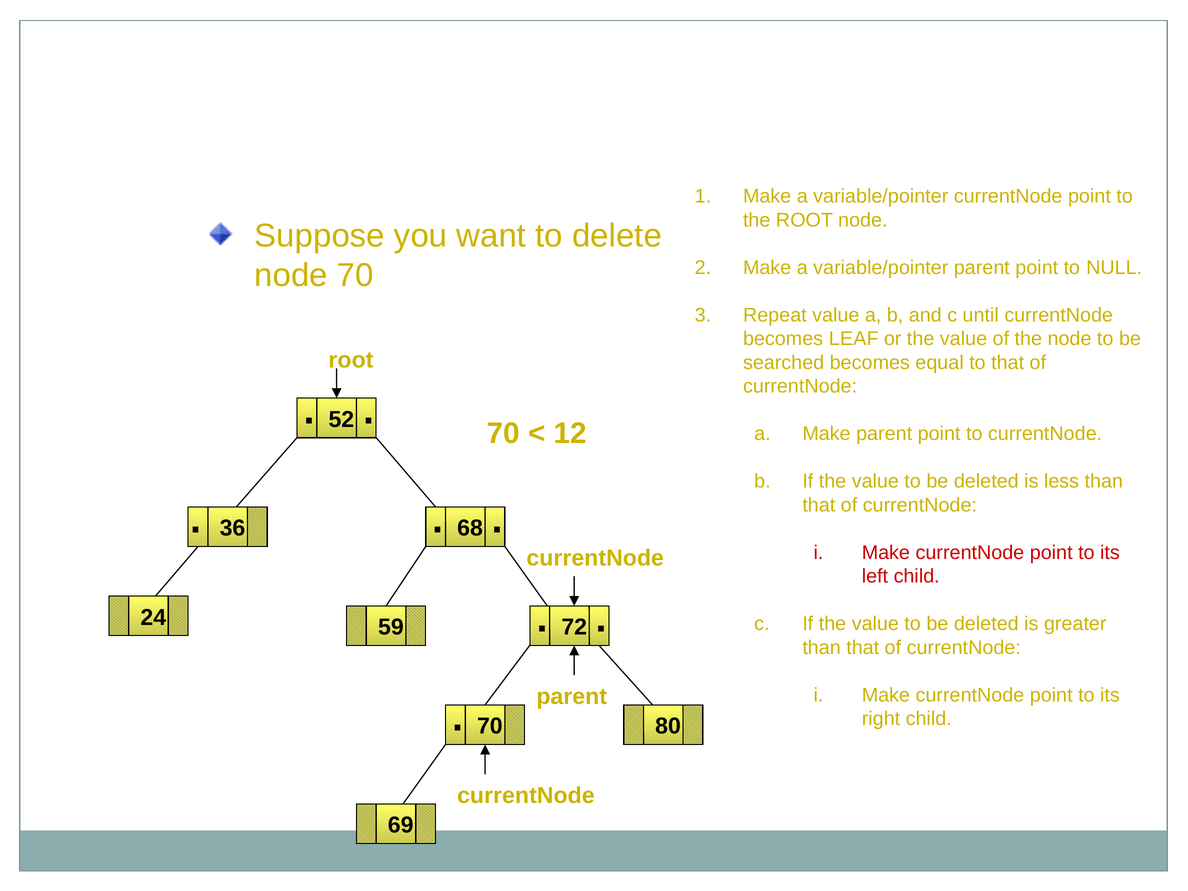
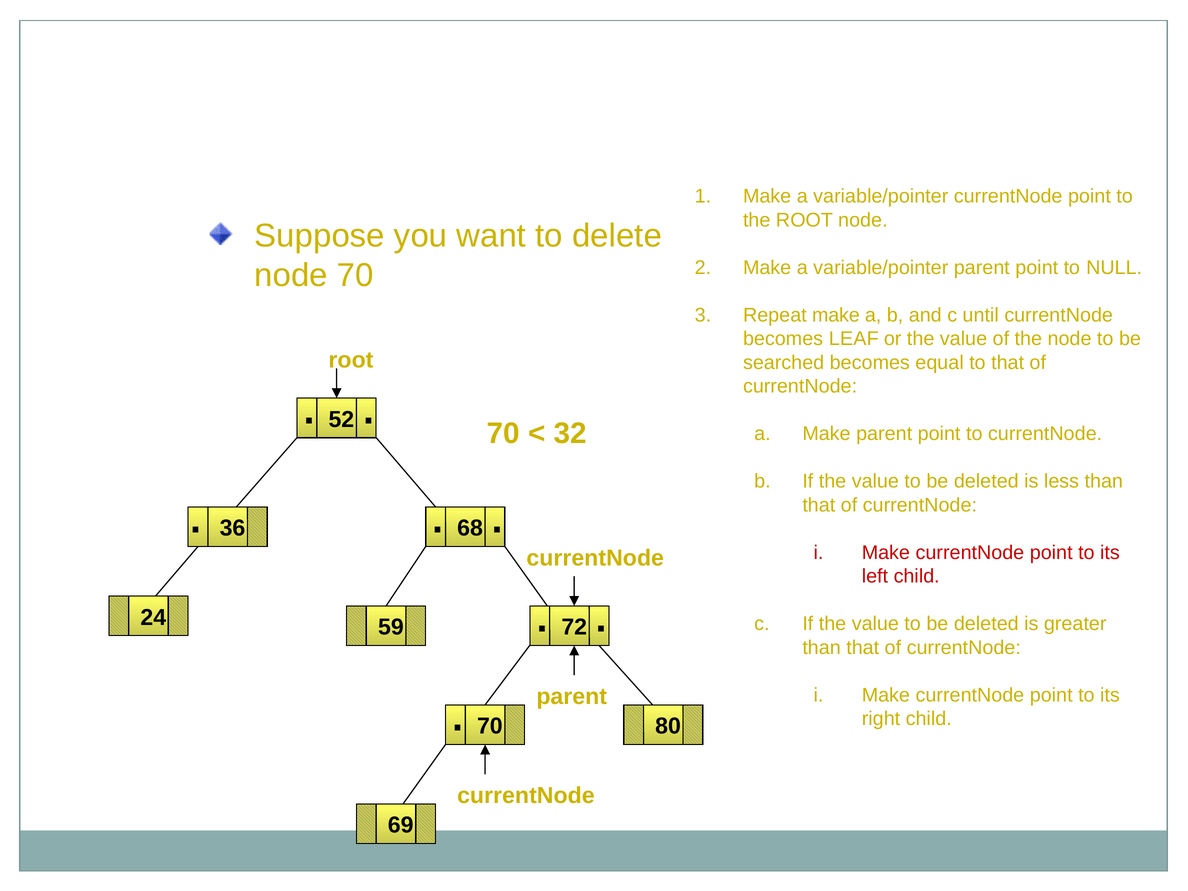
Repeat value: value -> make
12: 12 -> 32
